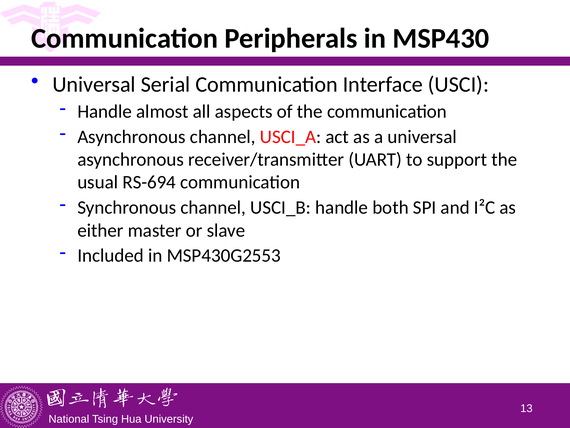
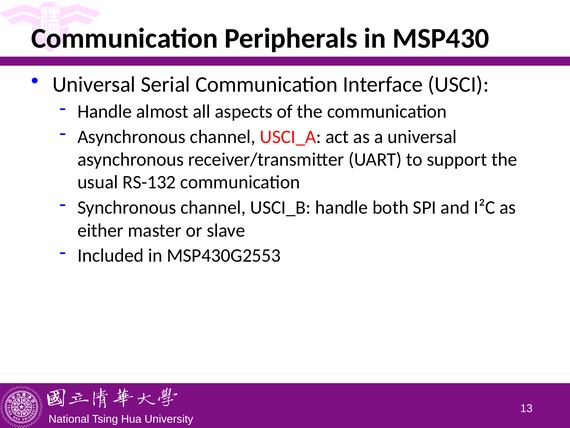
RS-694: RS-694 -> RS-132
